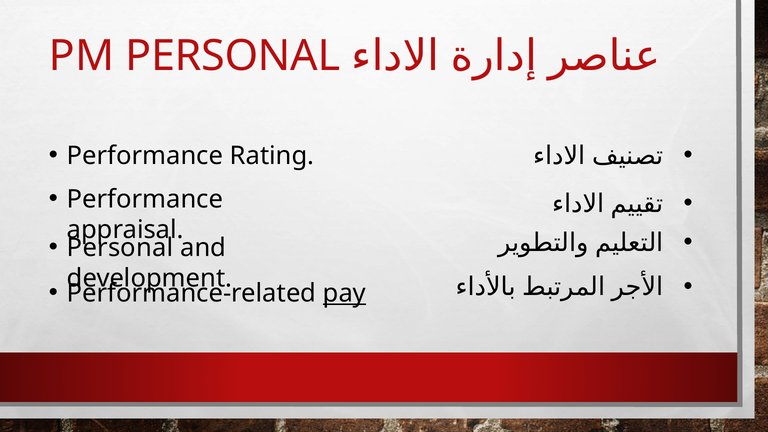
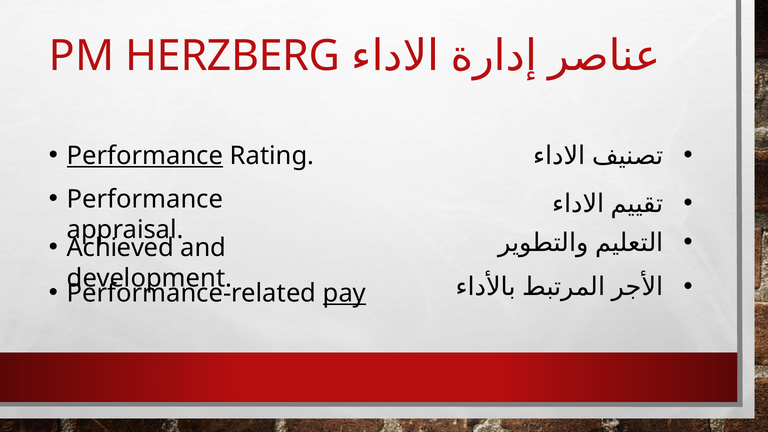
PM PERSONAL: PERSONAL -> HERZBERG
Performance at (145, 156) underline: none -> present
Personal at (120, 248): Personal -> Achieved
